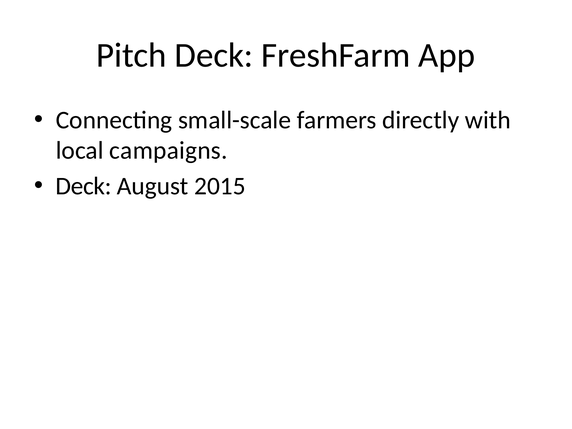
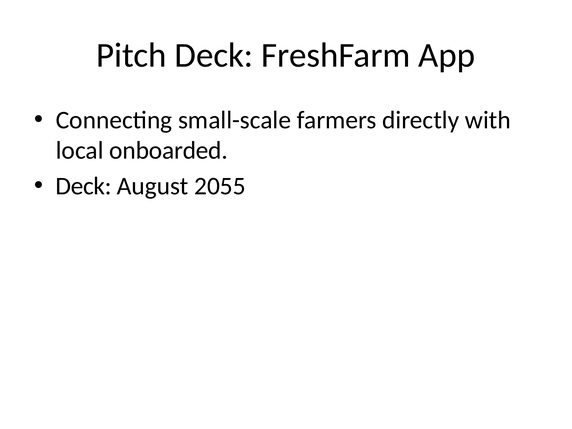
campaigns: campaigns -> onboarded
2015: 2015 -> 2055
